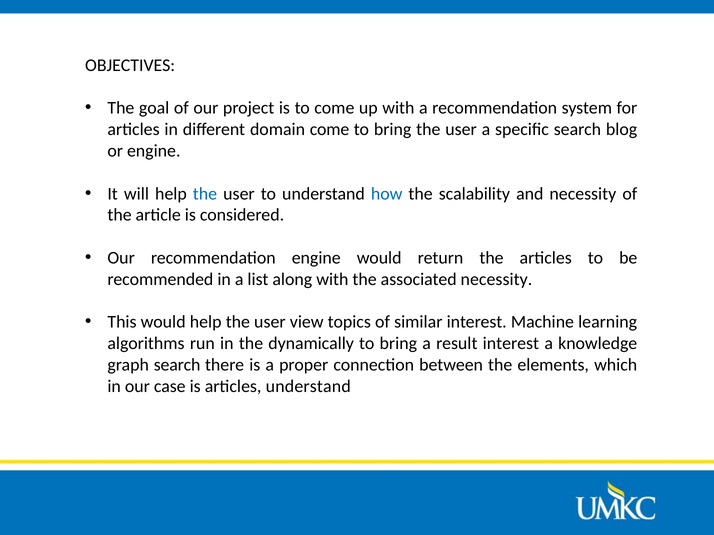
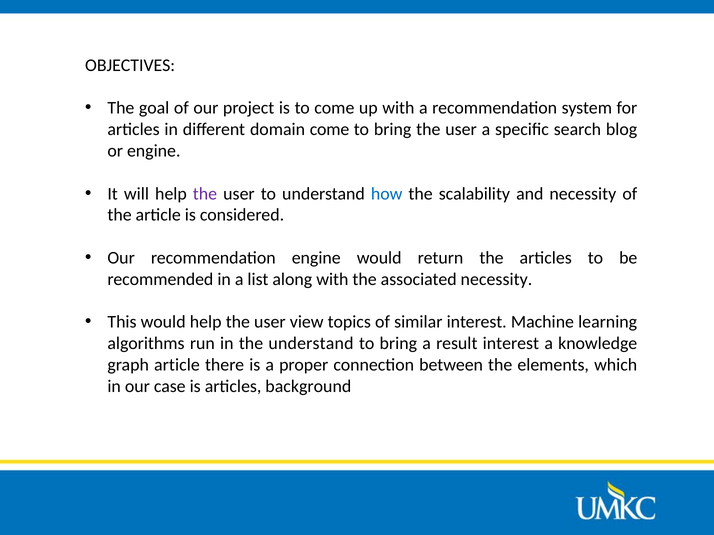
the at (205, 194) colour: blue -> purple
the dynamically: dynamically -> understand
graph search: search -> article
articles understand: understand -> background
